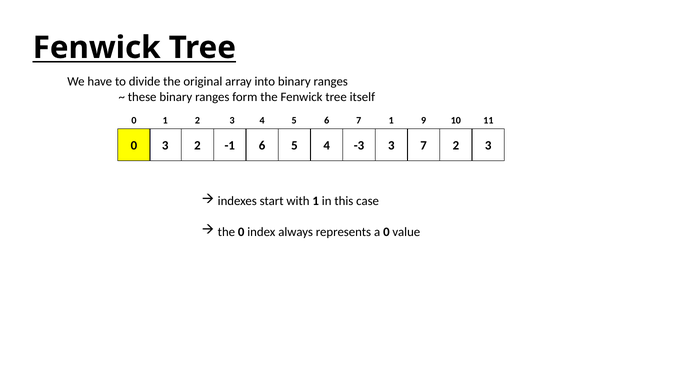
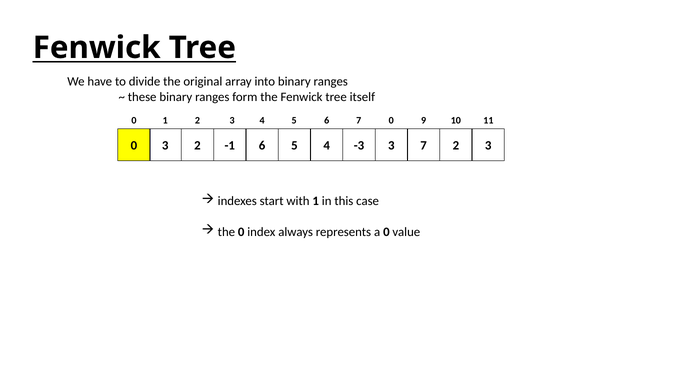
7 1: 1 -> 0
